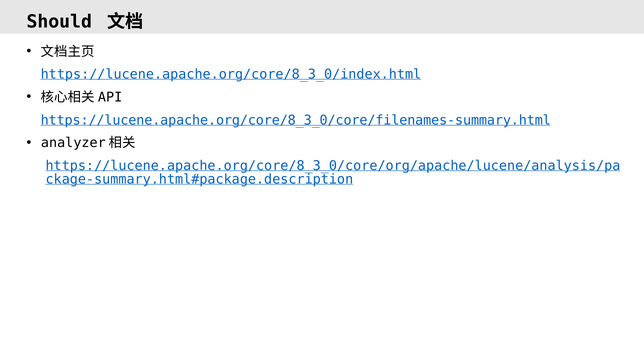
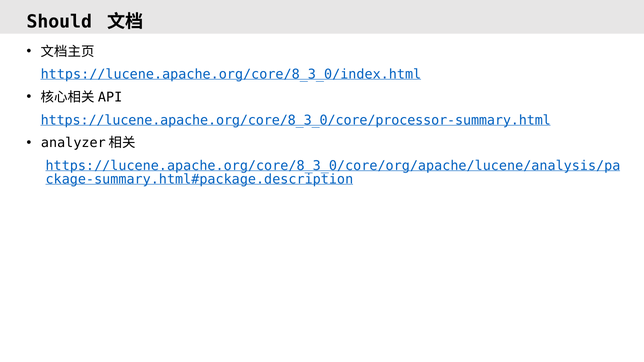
https://lucene.apache.org/core/8_3_0/core/filenames-summary.html: https://lucene.apache.org/core/8_3_0/core/filenames-summary.html -> https://lucene.apache.org/core/8_3_0/core/processor-summary.html
